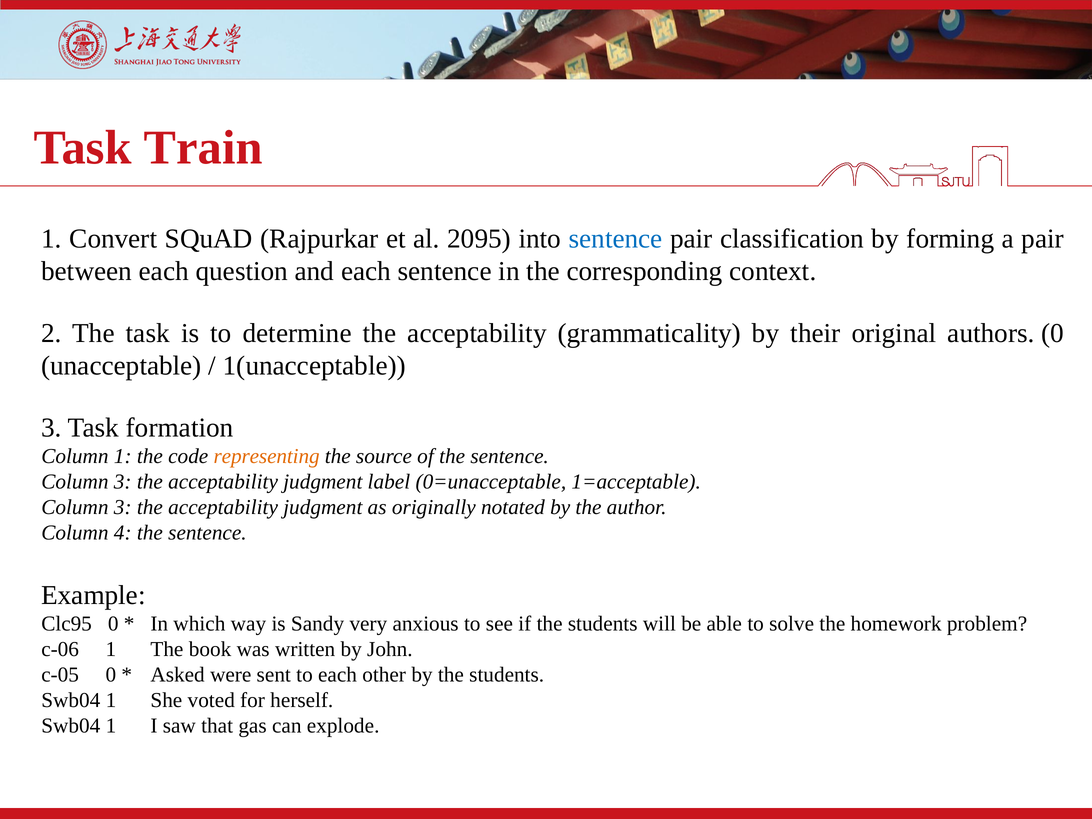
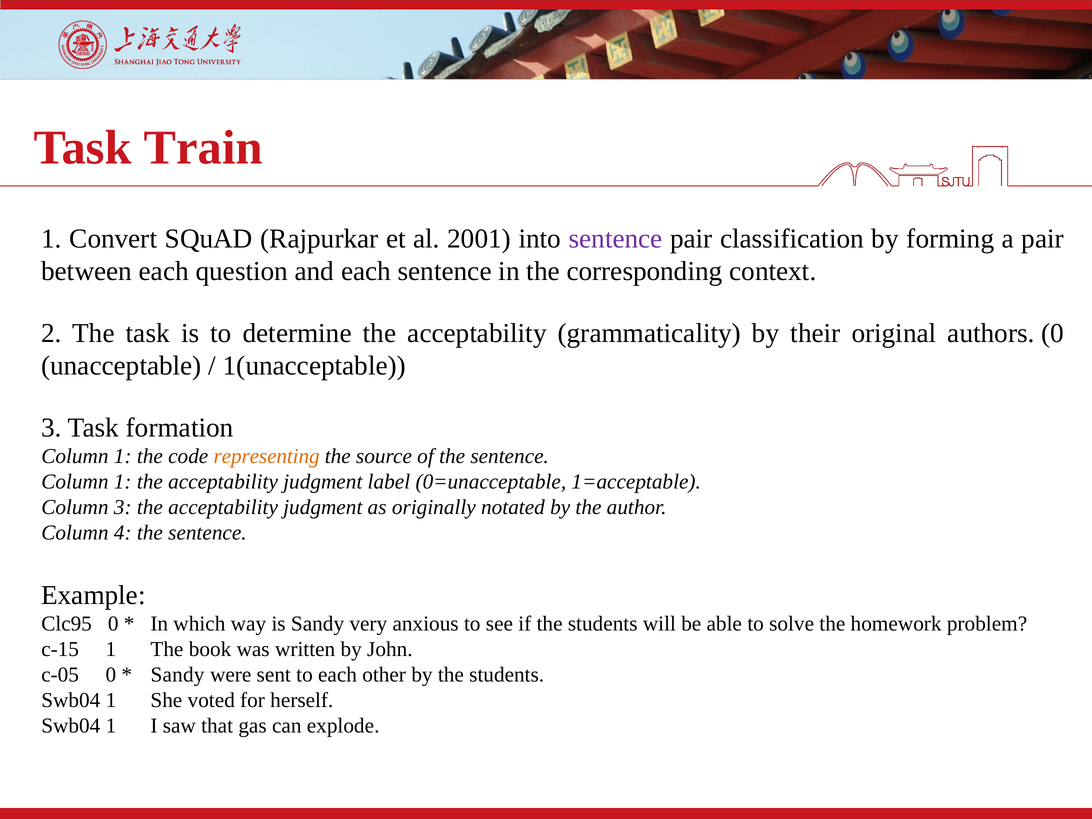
2095: 2095 -> 2001
sentence at (616, 239) colour: blue -> purple
3 at (123, 482): 3 -> 1
c-06: c-06 -> c-15
Asked at (178, 675): Asked -> Sandy
